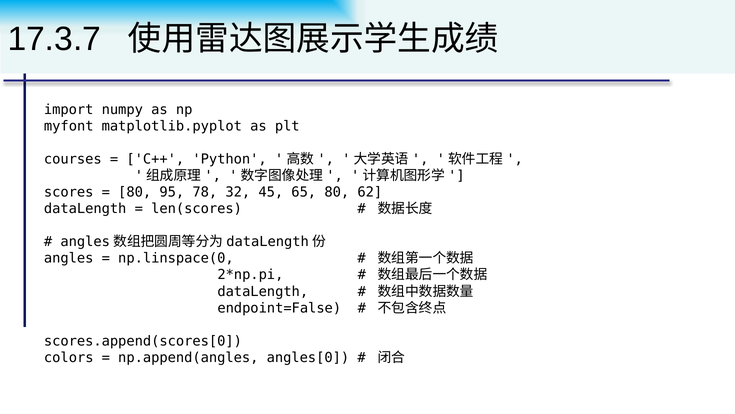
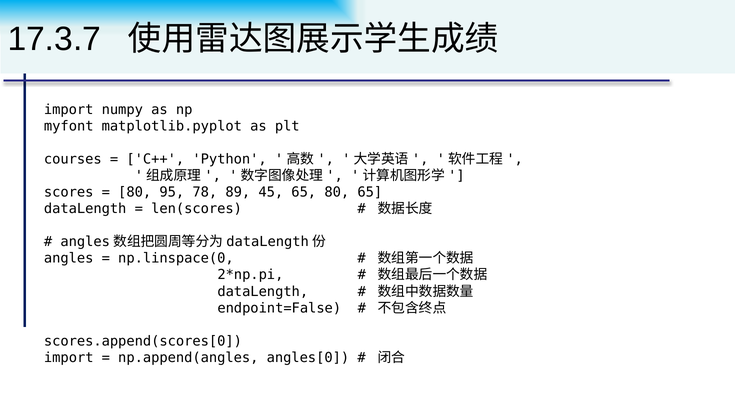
32: 32 -> 89
80 62: 62 -> 65
colors at (69, 357): colors -> import
